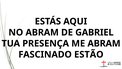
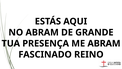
GABRIEL: GABRIEL -> GRANDE
ESTÃO: ESTÃO -> REINO
